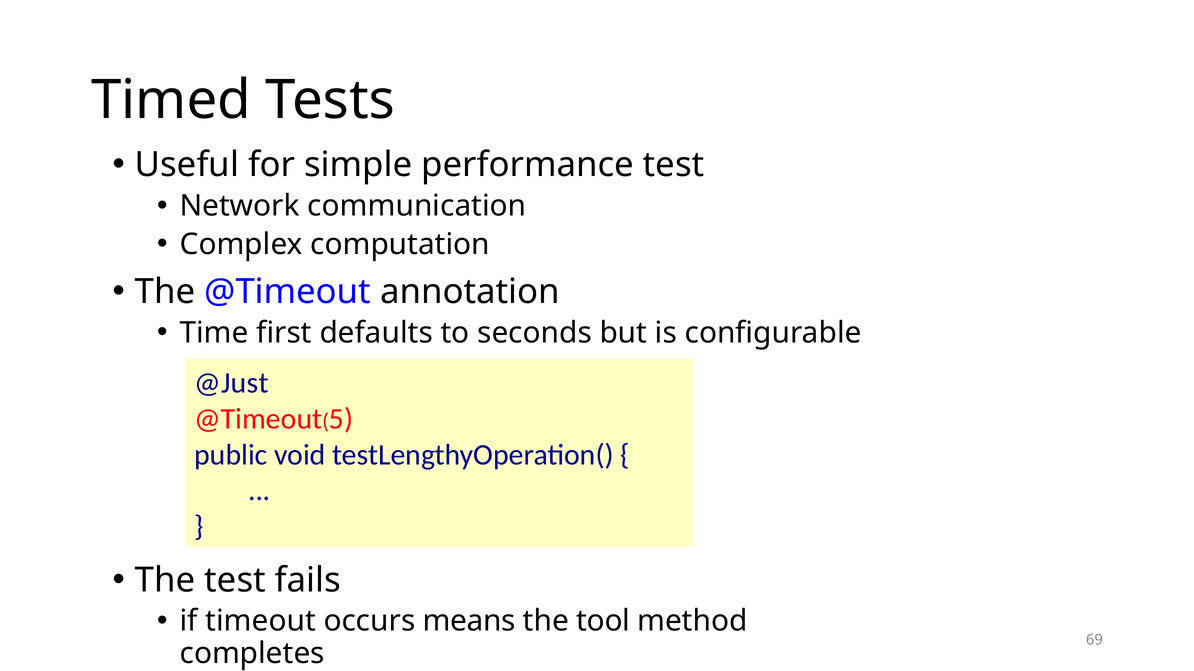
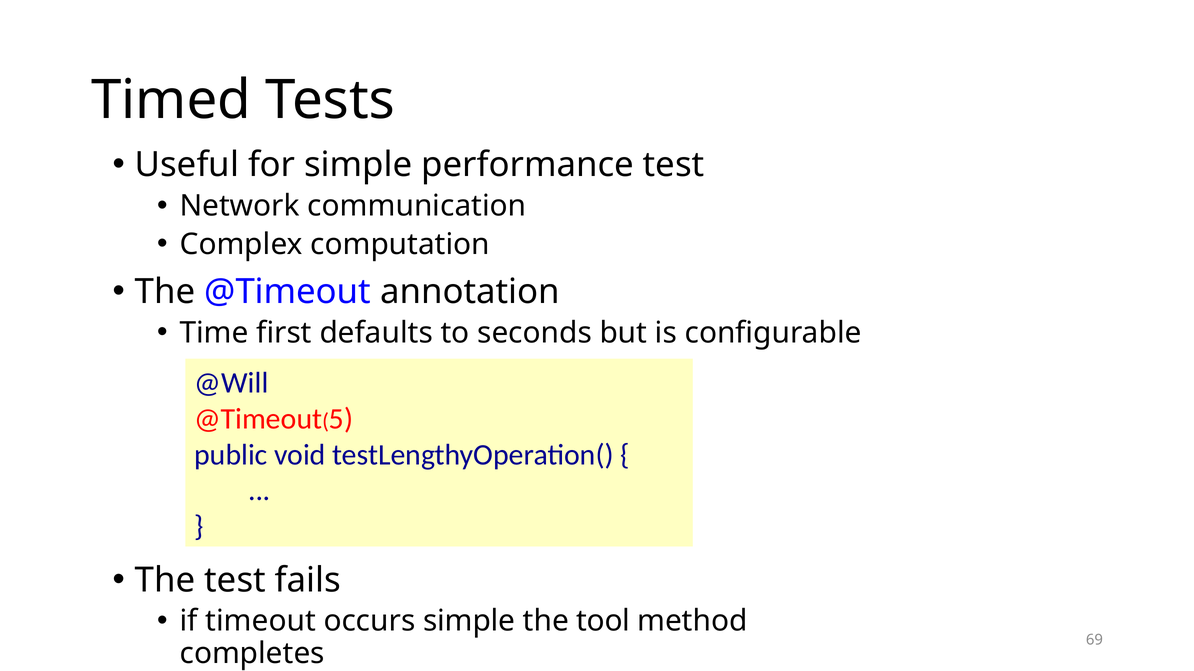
@Just: @Just -> @Will
occurs means: means -> simple
